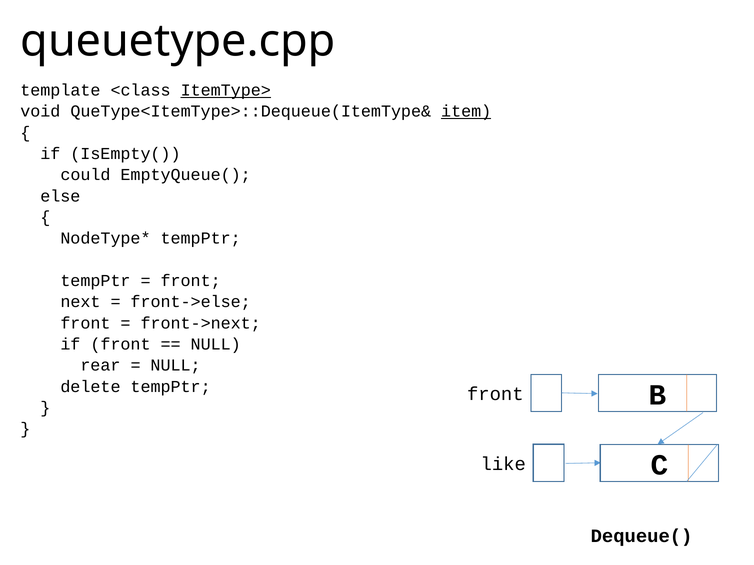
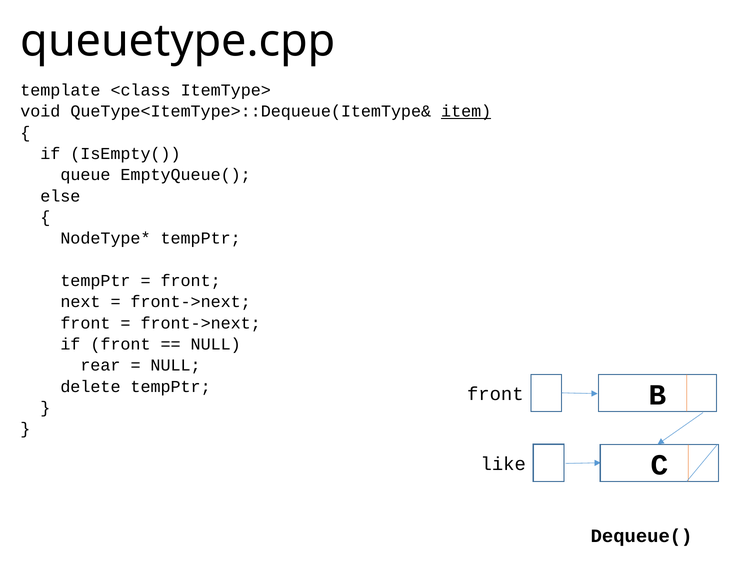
ItemType> underline: present -> none
could: could -> queue
front->else at (191, 302): front->else -> front->next
